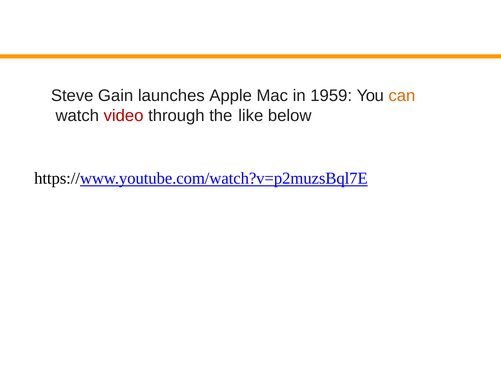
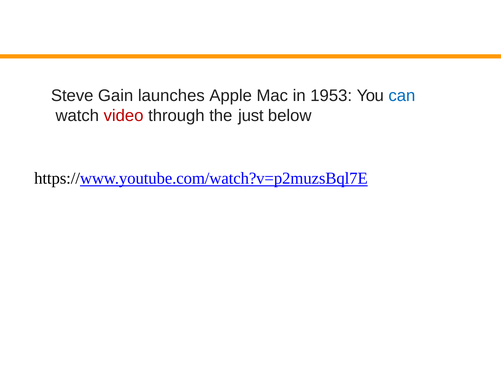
1959: 1959 -> 1953
can colour: orange -> blue
like: like -> just
